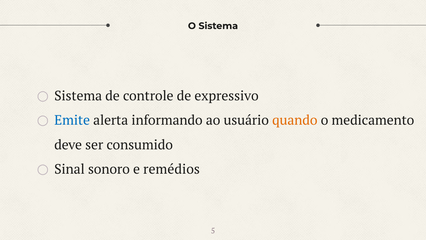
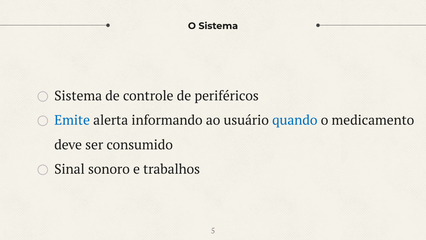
expressivo: expressivo -> periféricos
quando colour: orange -> blue
remédios: remédios -> trabalhos
